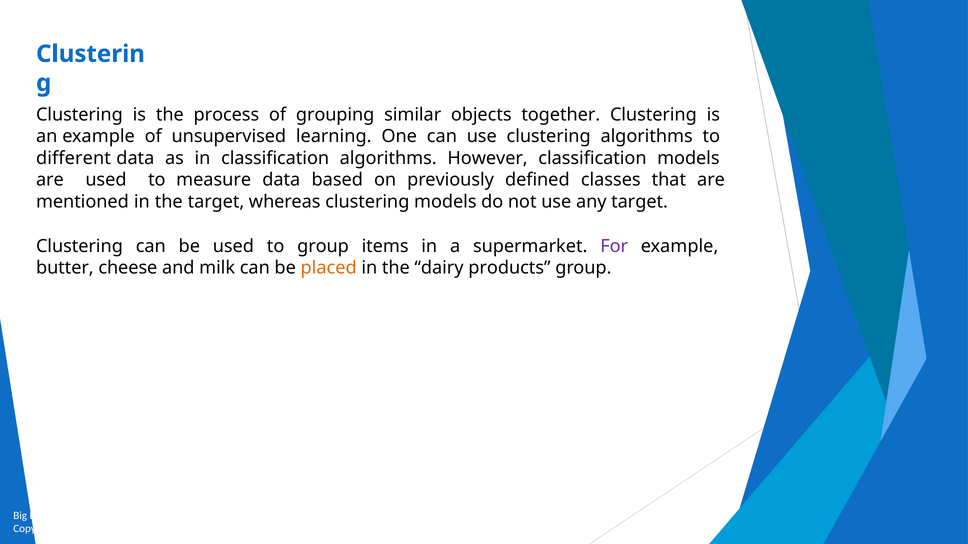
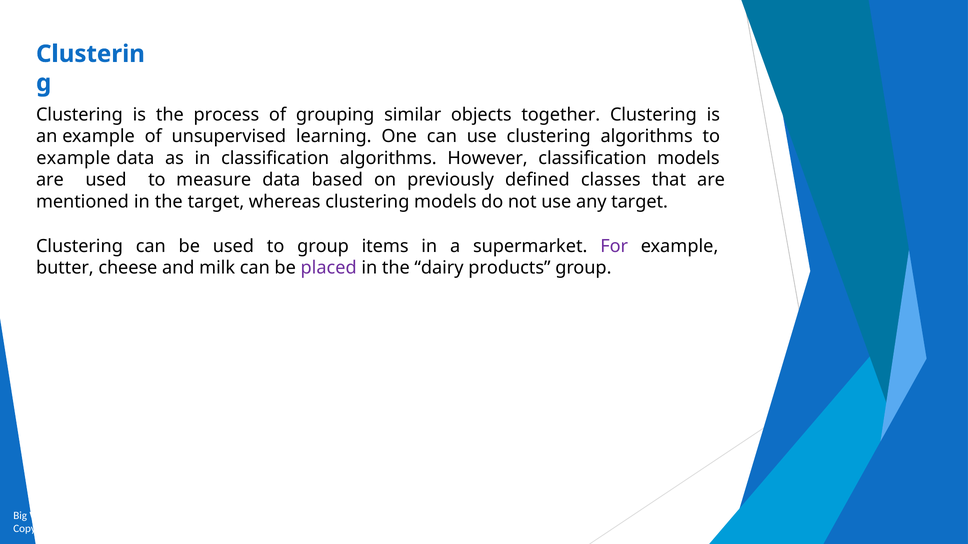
different at (73, 158): different -> example
placed colour: orange -> purple
Both: Both -> Well
